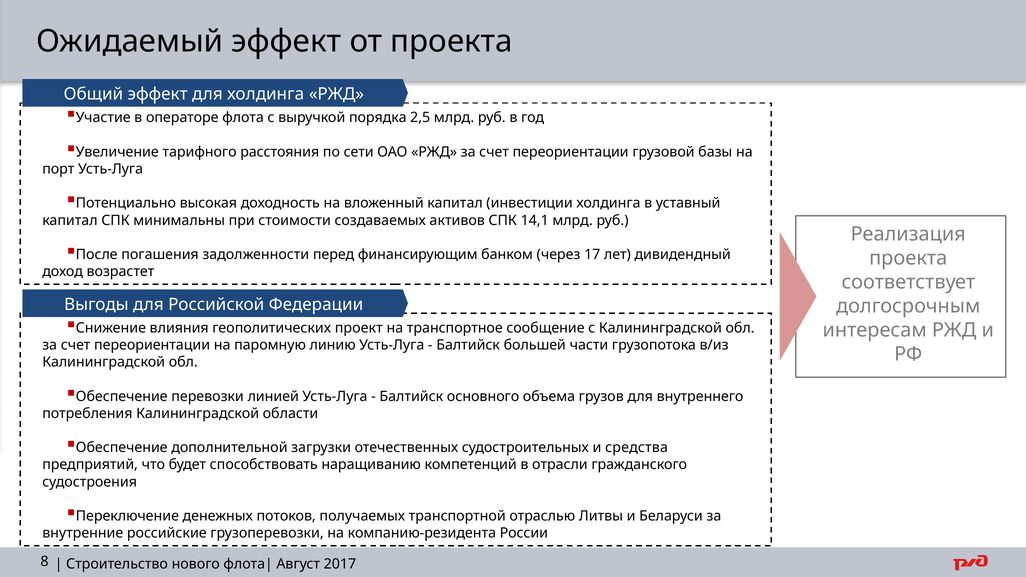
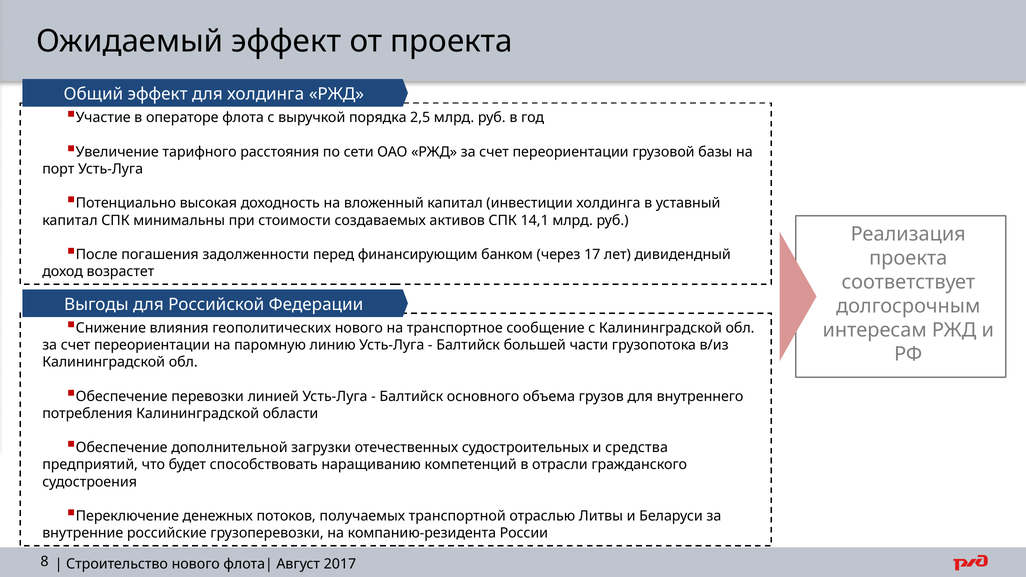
геополитических проект: проект -> нового
